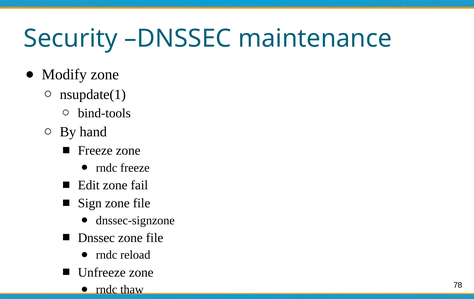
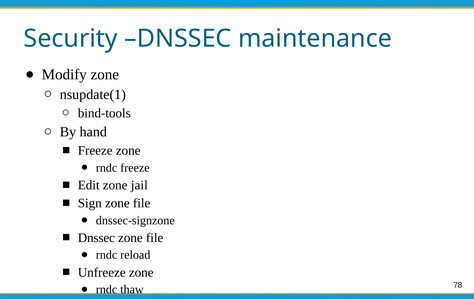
fail: fail -> jail
